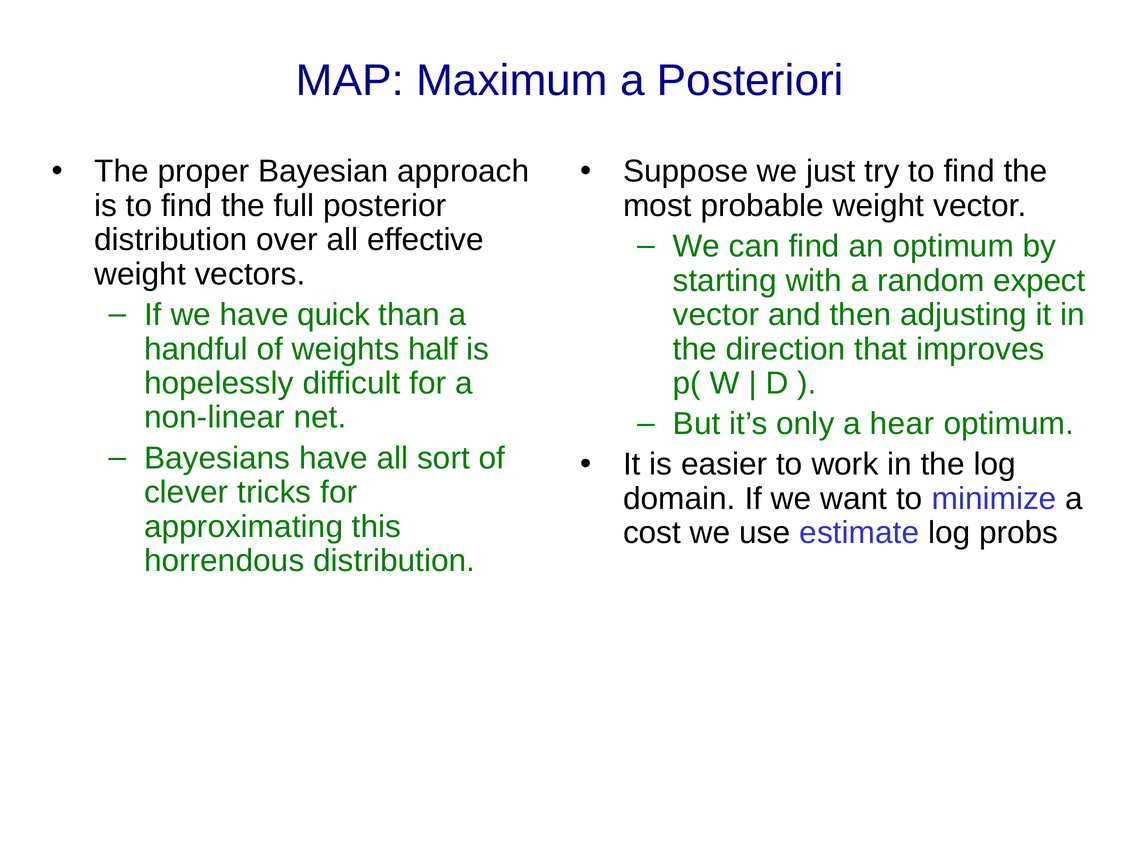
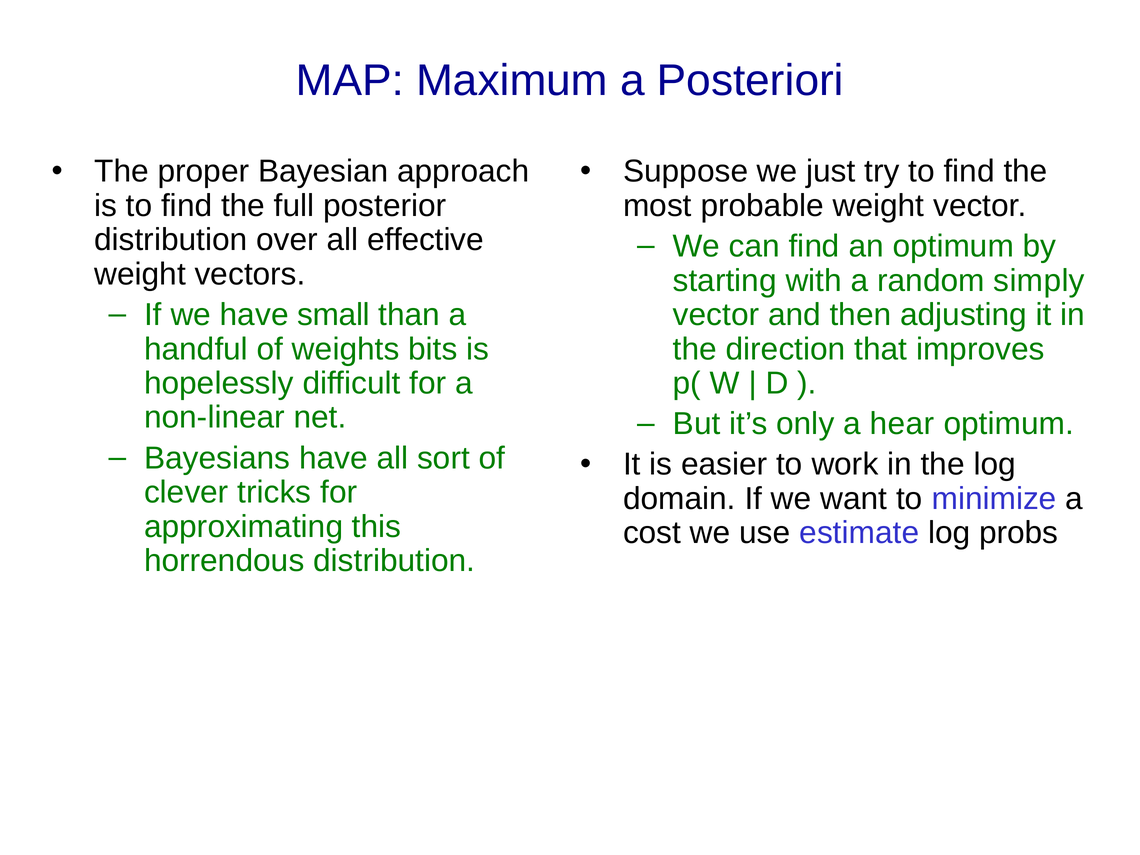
expect: expect -> simply
quick: quick -> small
half: half -> bits
